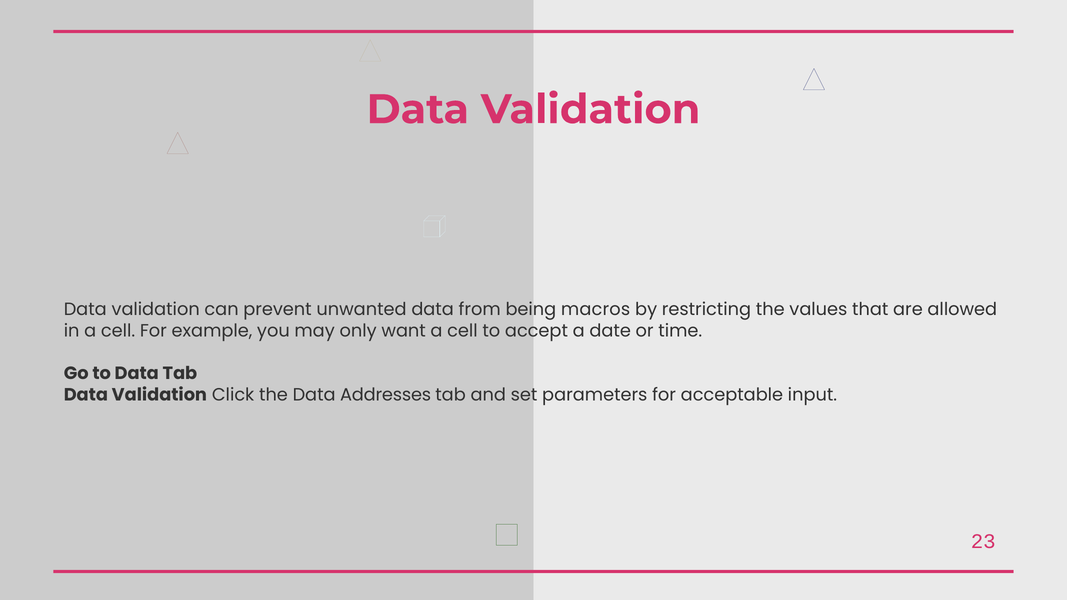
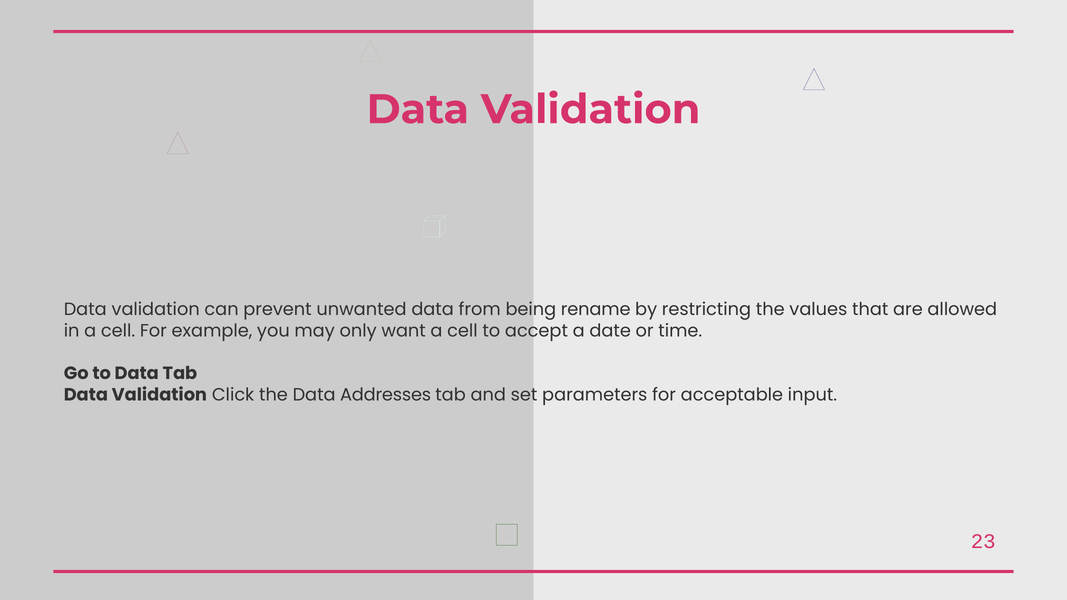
macros: macros -> rename
